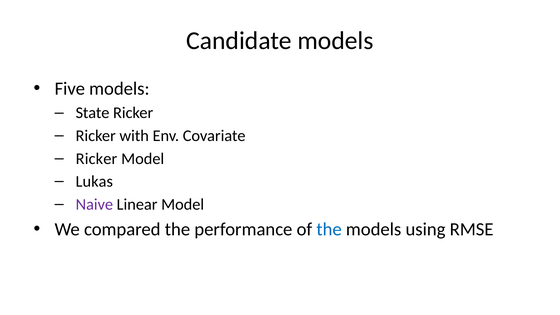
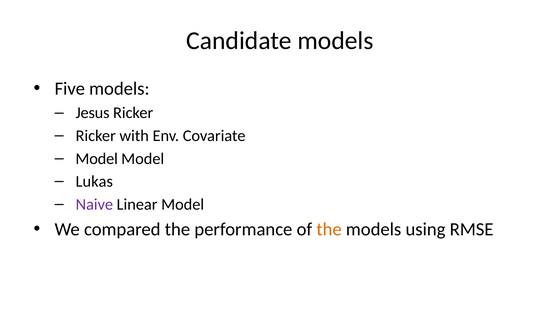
State: State -> Jesus
Ricker at (97, 159): Ricker -> Model
the at (329, 229) colour: blue -> orange
